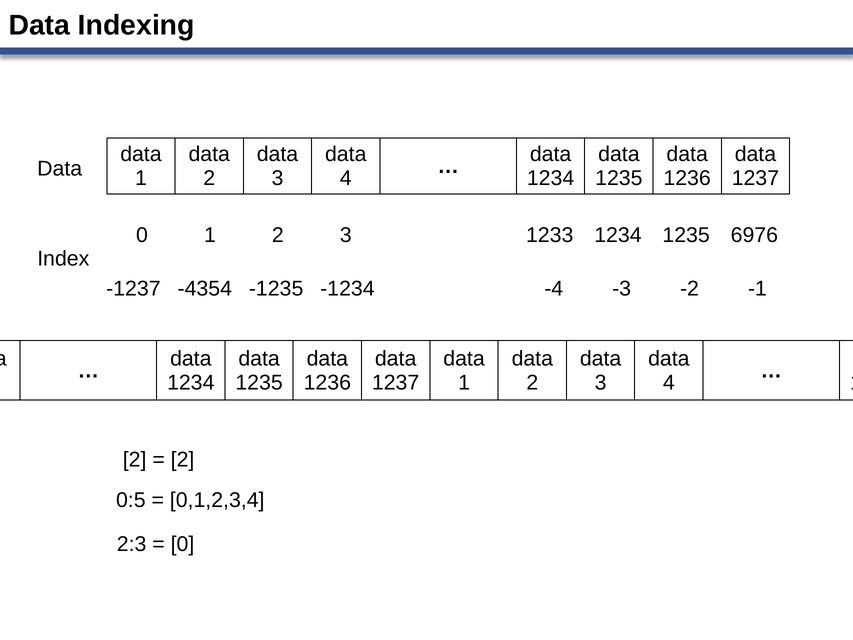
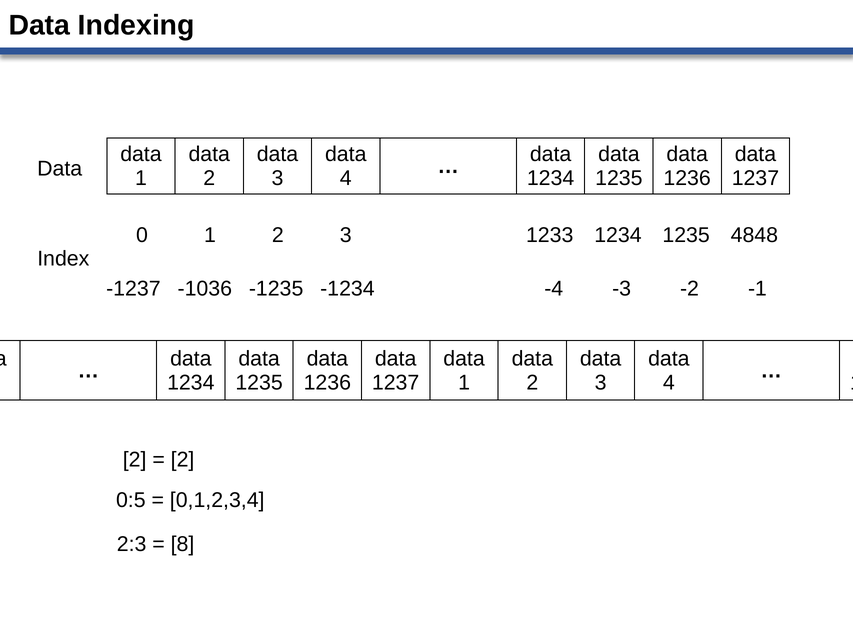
6976: 6976 -> 4848
-4354: -4354 -> -1036
0 at (183, 544): 0 -> 8
